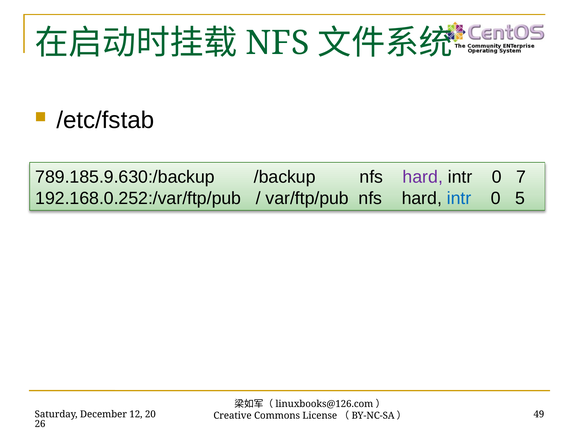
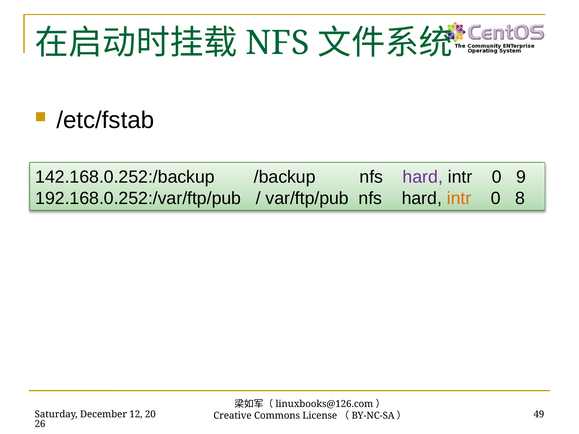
789.185.9.630:/backup: 789.185.9.630:/backup -> 142.168.0.252:/backup
7: 7 -> 9
intr at (459, 198) colour: blue -> orange
5: 5 -> 8
